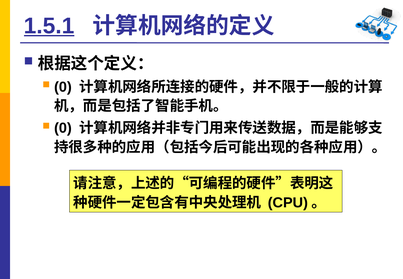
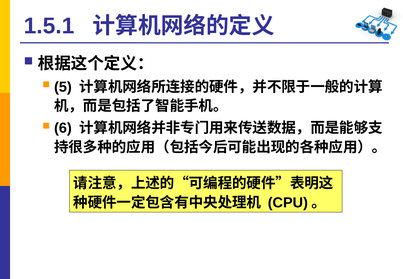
1.5.1 underline: present -> none
0 at (63, 87): 0 -> 5
0 at (63, 128): 0 -> 6
